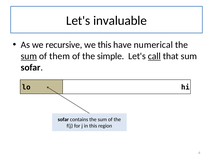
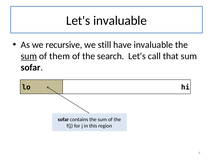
we this: this -> still
have numerical: numerical -> invaluable
simple: simple -> search
call underline: present -> none
